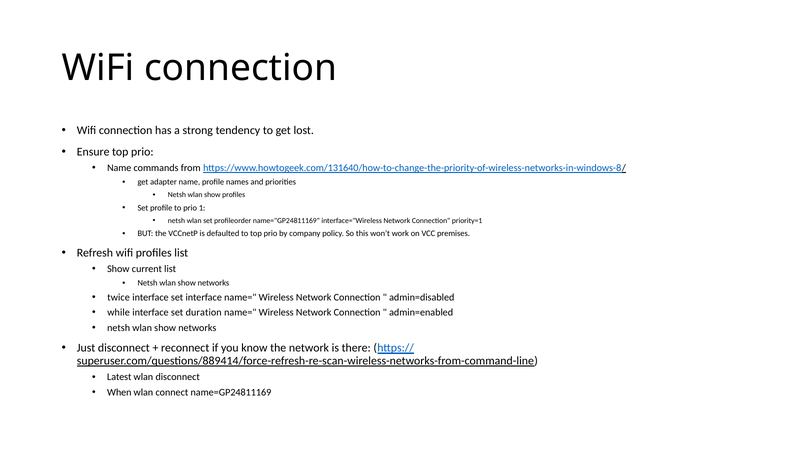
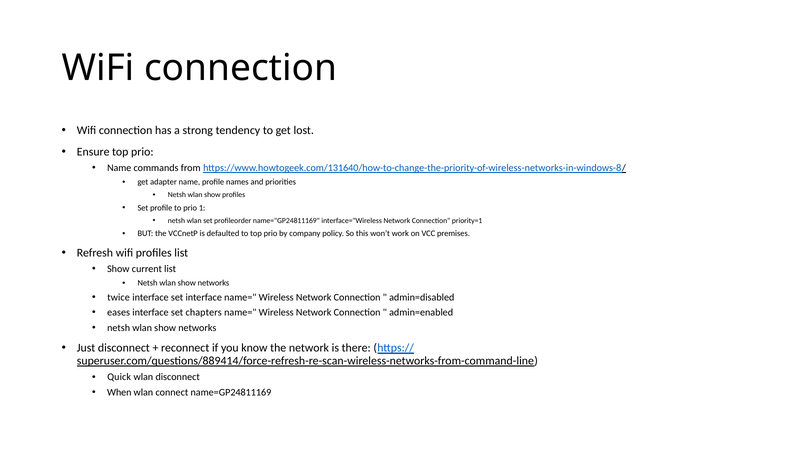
while: while -> eases
duration: duration -> chapters
Latest: Latest -> Quick
